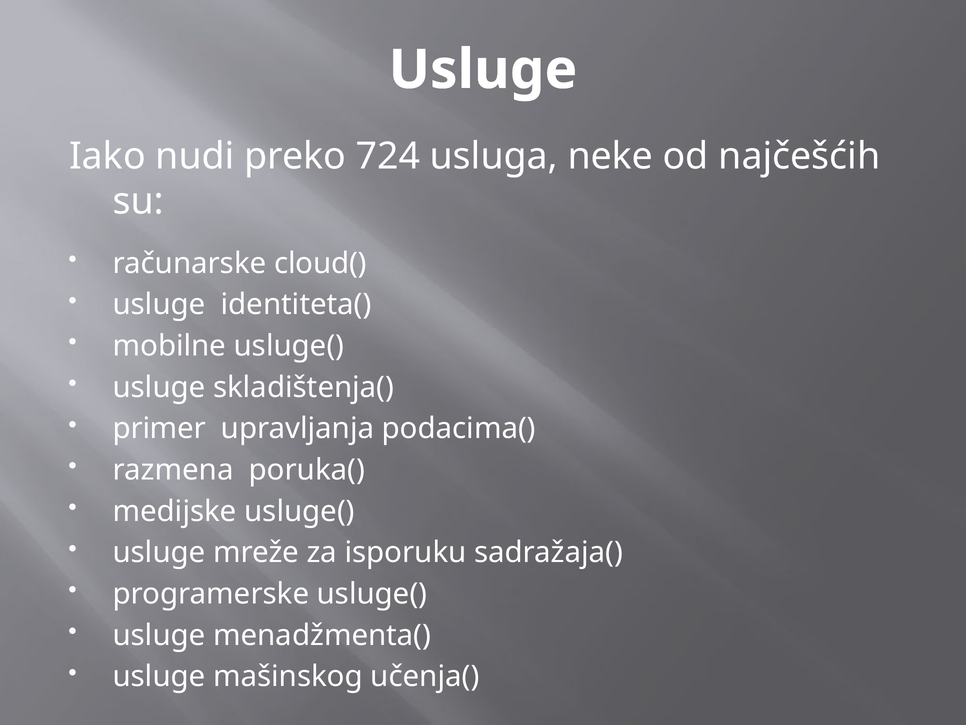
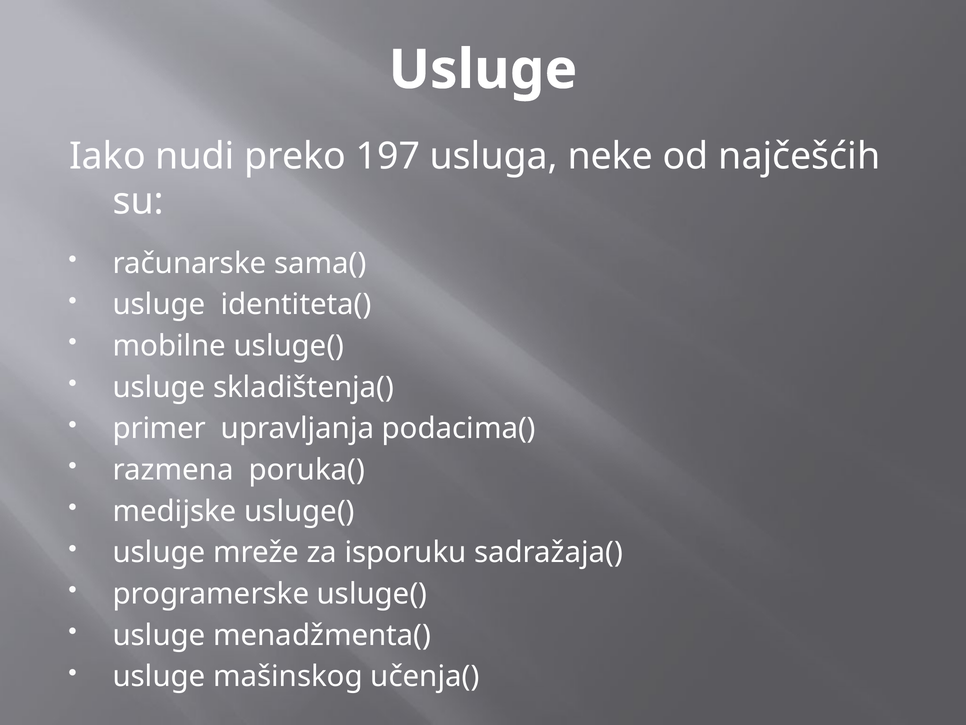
724: 724 -> 197
cloud(: cloud( -> sama(
